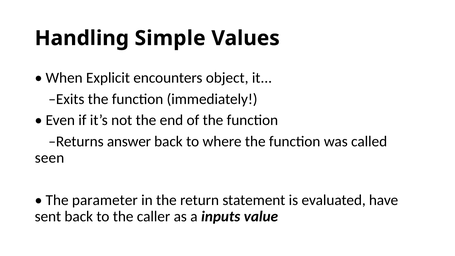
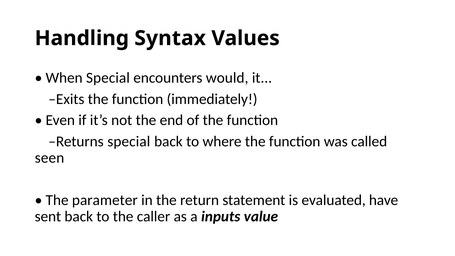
Simple: Simple -> Syntax
When Explicit: Explicit -> Special
object: object -> would
Returns answer: answer -> special
